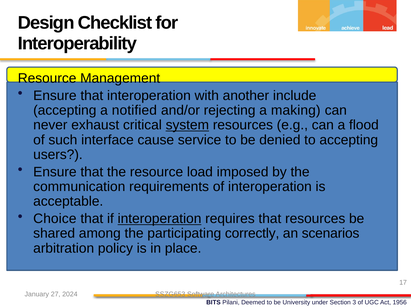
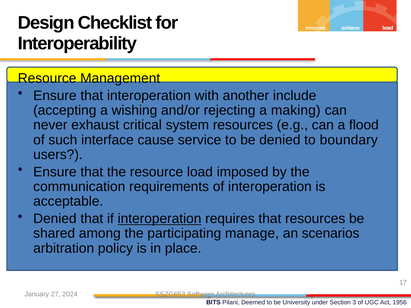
notified: notified -> wishing
system underline: present -> none
to accepting: accepting -> boundary
Choice at (55, 219): Choice -> Denied
correctly: correctly -> manage
